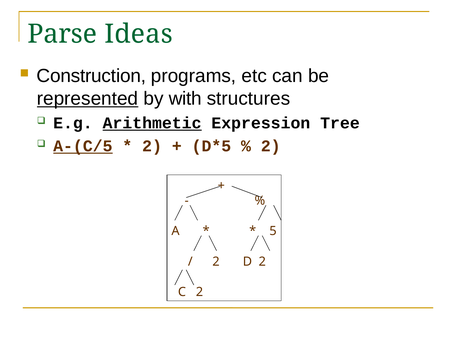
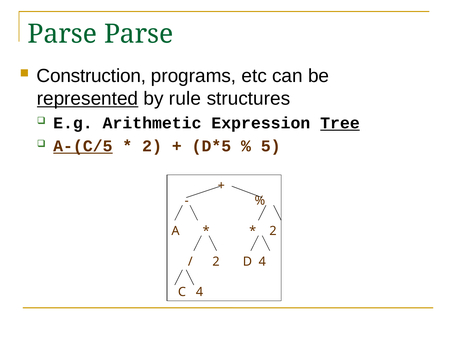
Parse Ideas: Ideas -> Parse
with: with -> rule
Arithmetic underline: present -> none
Tree underline: none -> present
2 at (271, 146): 2 -> 5
5 at (273, 231): 5 -> 2
D 2: 2 -> 4
C 2: 2 -> 4
